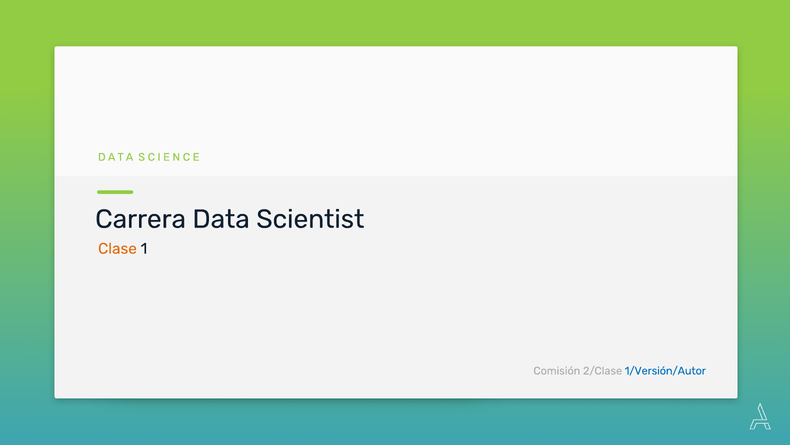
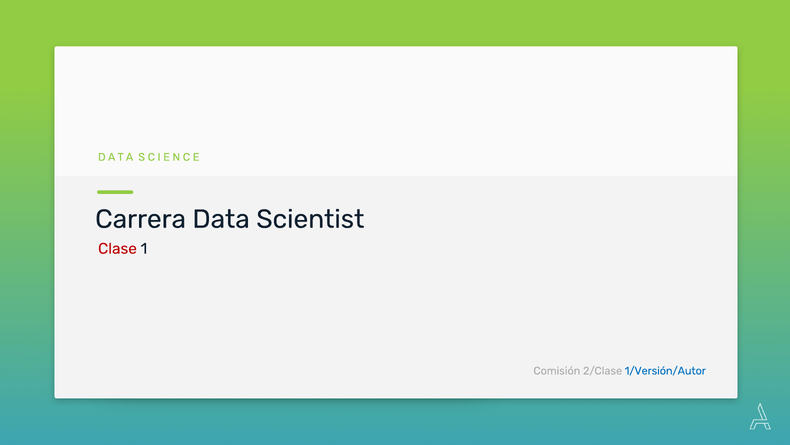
Clase colour: orange -> red
